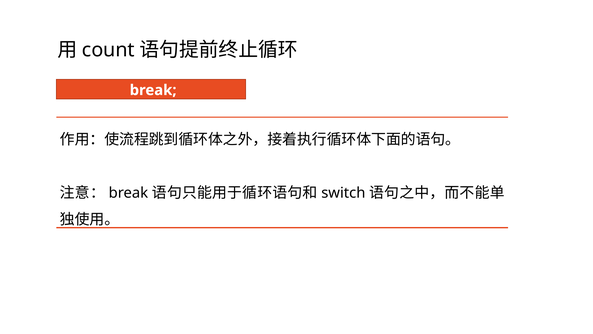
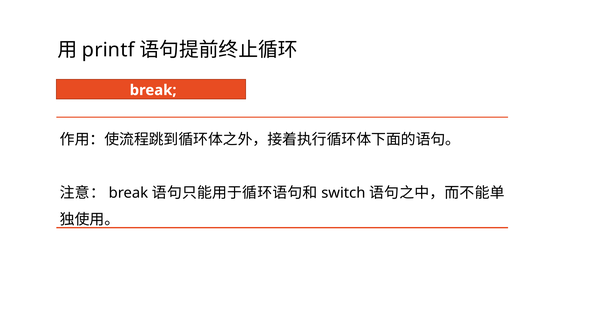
count: count -> printf
